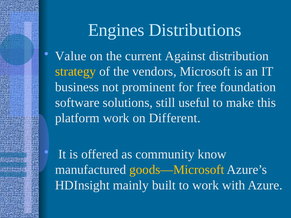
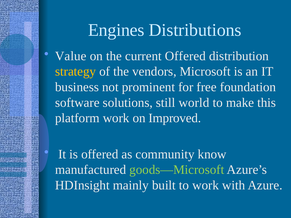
current Against: Against -> Offered
useful: useful -> world
Different: Different -> Improved
goods—Microsoft colour: yellow -> light green
